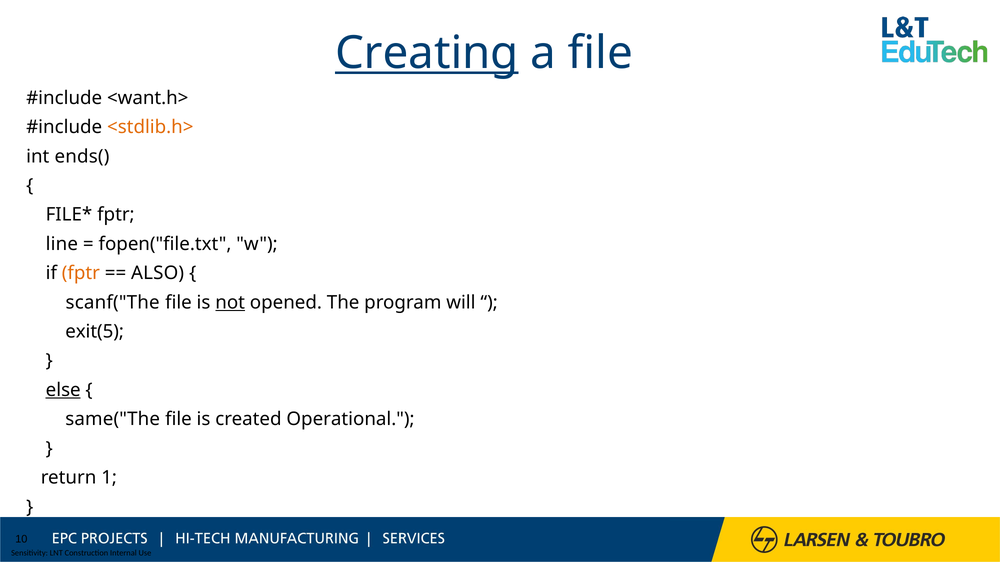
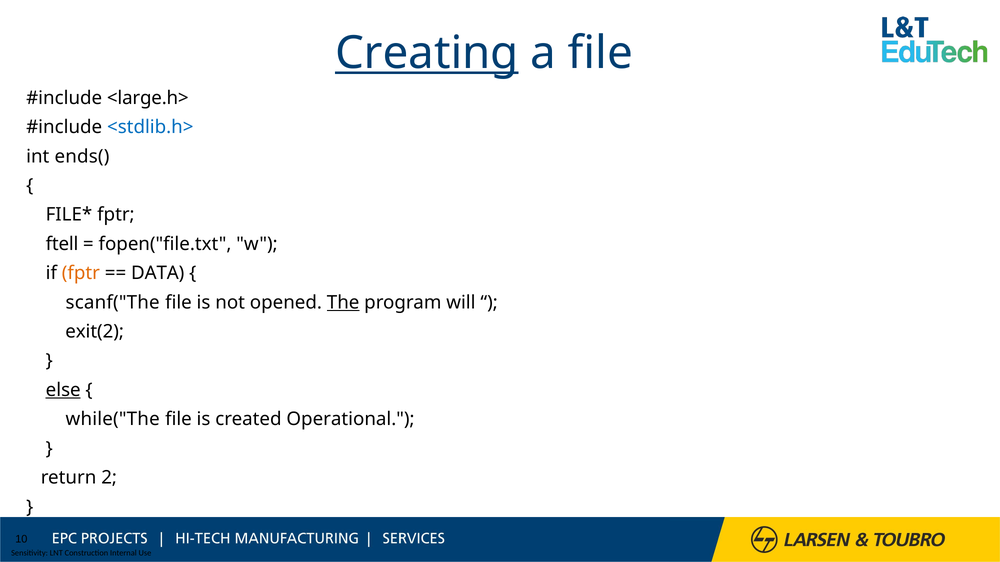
<want.h>: <want.h> -> <large.h>
<stdlib.h> colour: orange -> blue
line: line -> ftell
ALSO: ALSO -> DATA
not underline: present -> none
The underline: none -> present
exit(5: exit(5 -> exit(2
same("The: same("The -> while("The
1: 1 -> 2
